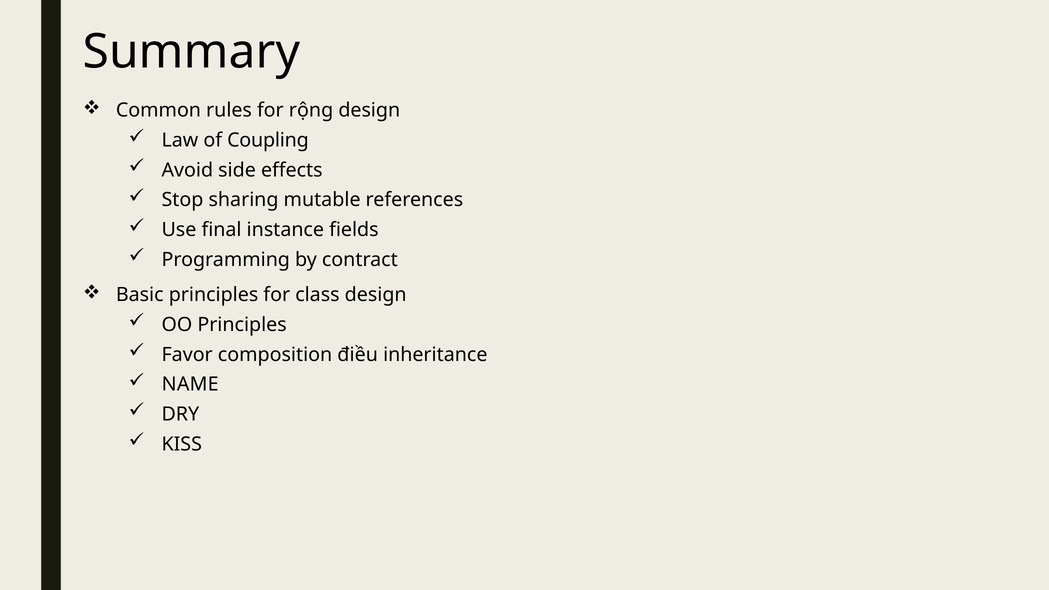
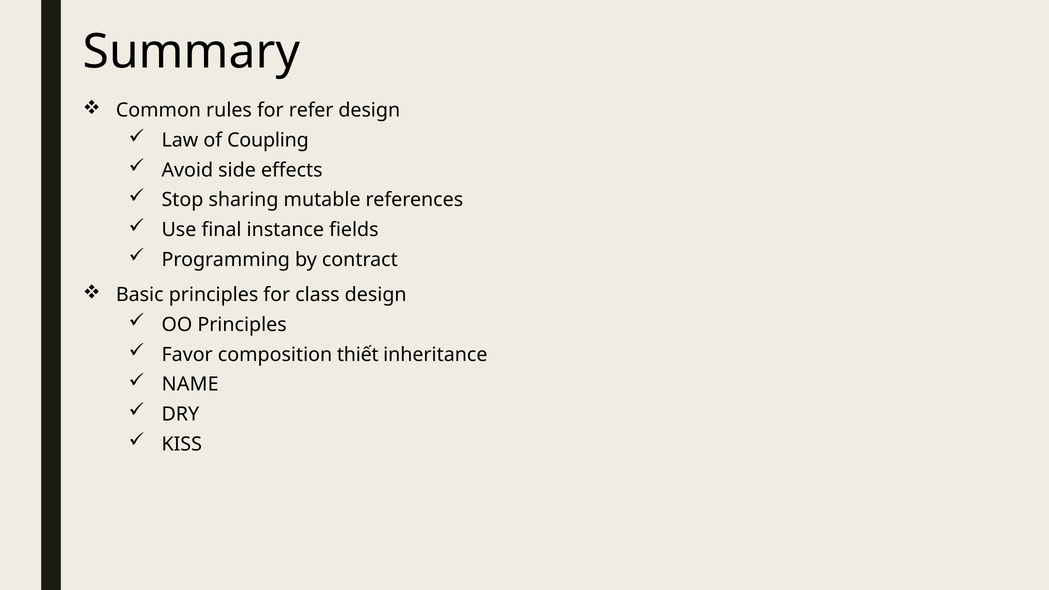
rộng: rộng -> refer
điều: điều -> thiết
